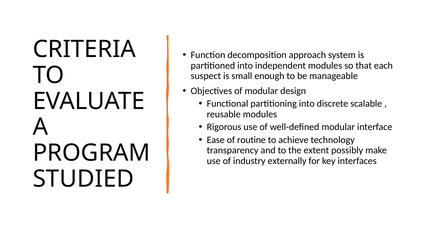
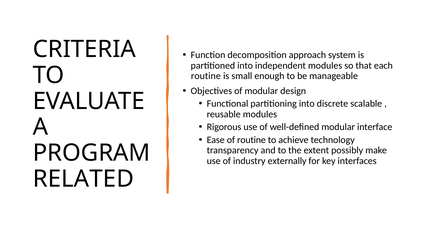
suspect at (206, 76): suspect -> routine
STUDIED: STUDIED -> RELATED
